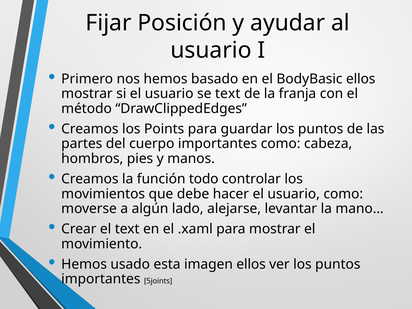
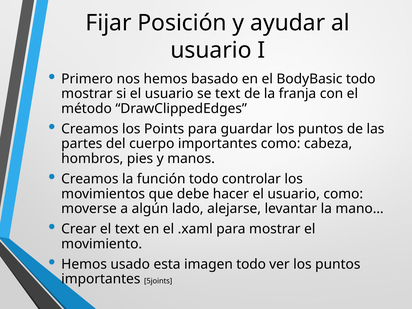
BodyBasic ellos: ellos -> todo
imagen ellos: ellos -> todo
